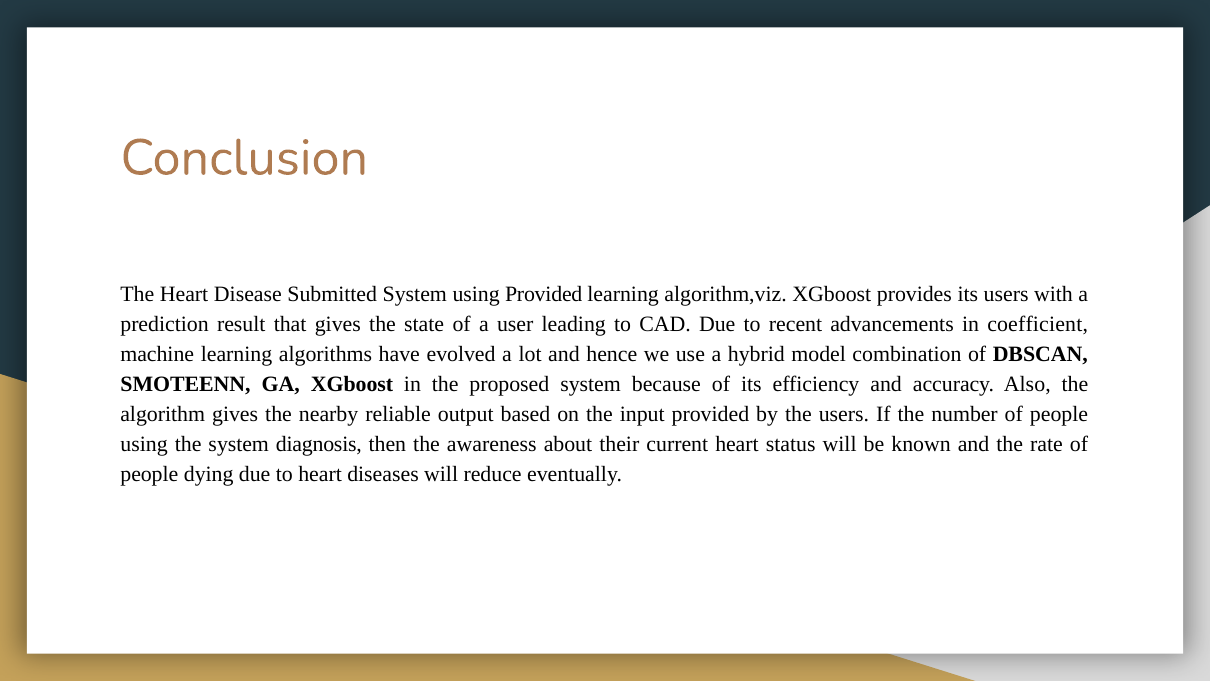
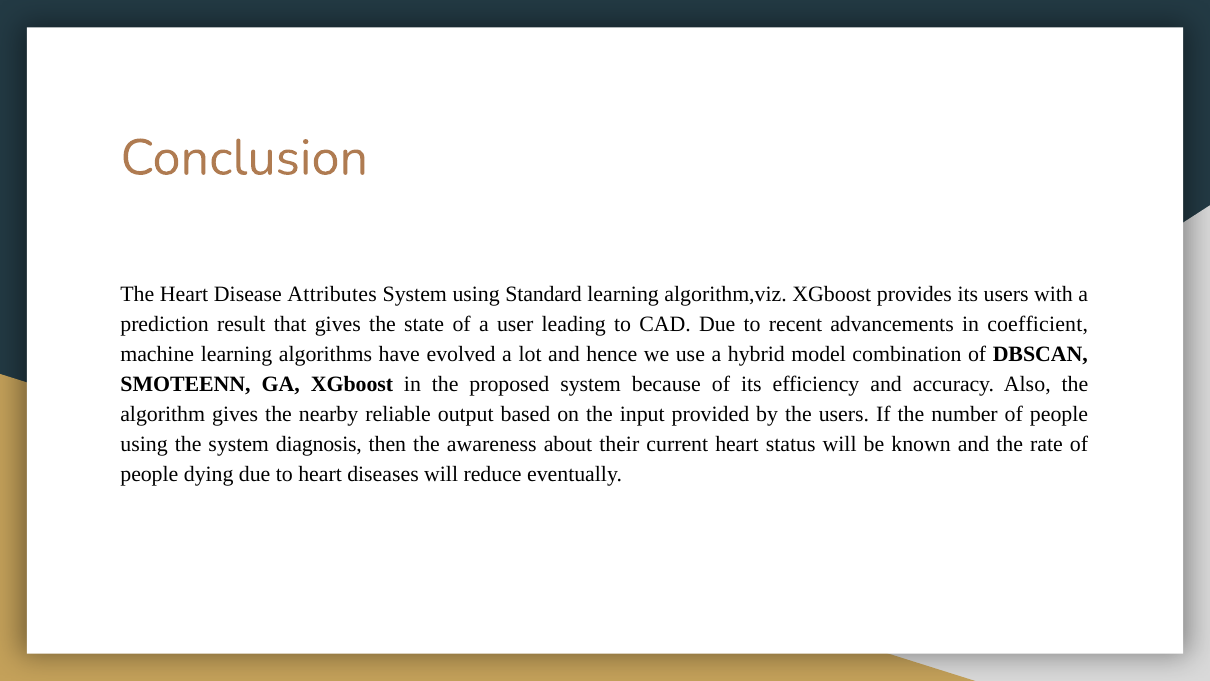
Submitted: Submitted -> Attributes
using Provided: Provided -> Standard
